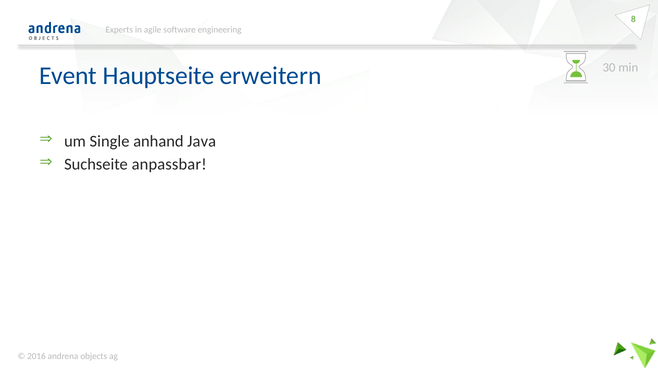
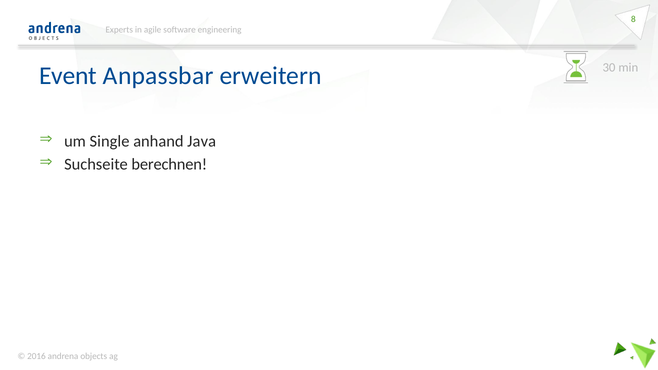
Hauptseite: Hauptseite -> Anpassbar
anpassbar: anpassbar -> berechnen
